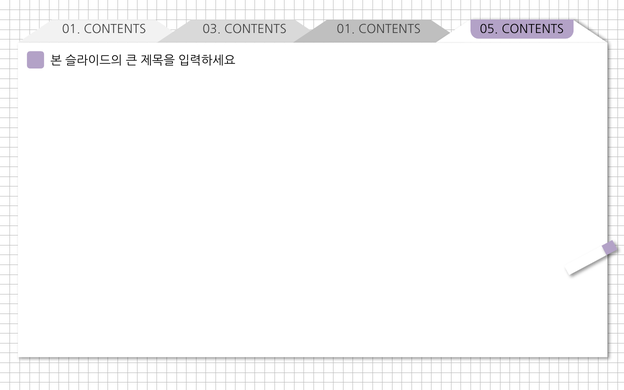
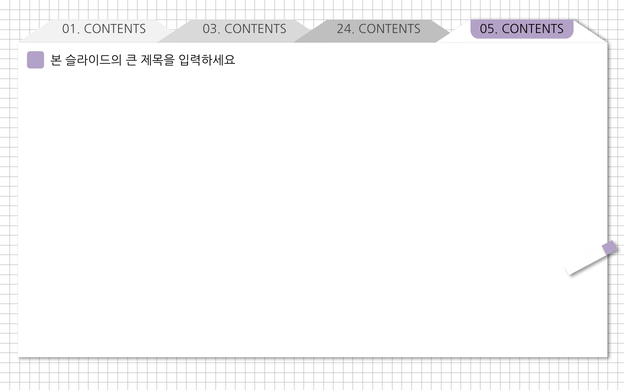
CONTENTS 01: 01 -> 24
